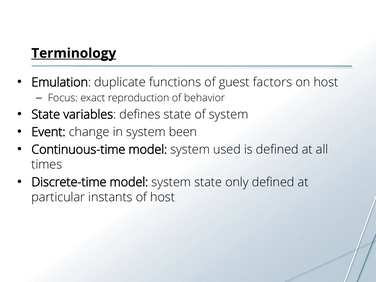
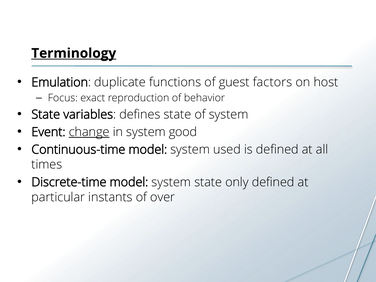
change underline: none -> present
been: been -> good
of host: host -> over
